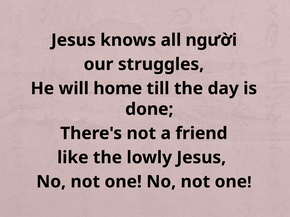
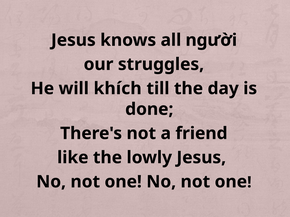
home: home -> khích
